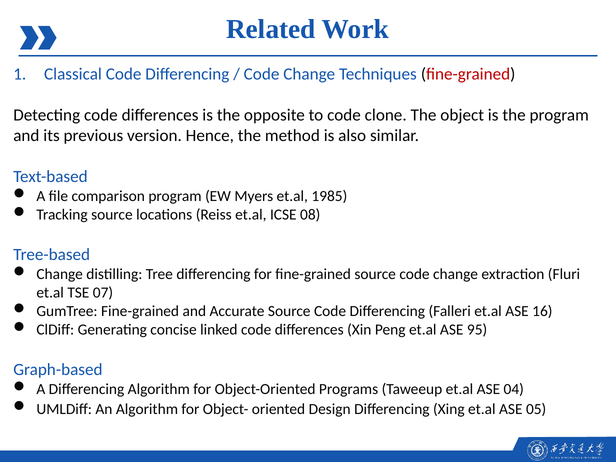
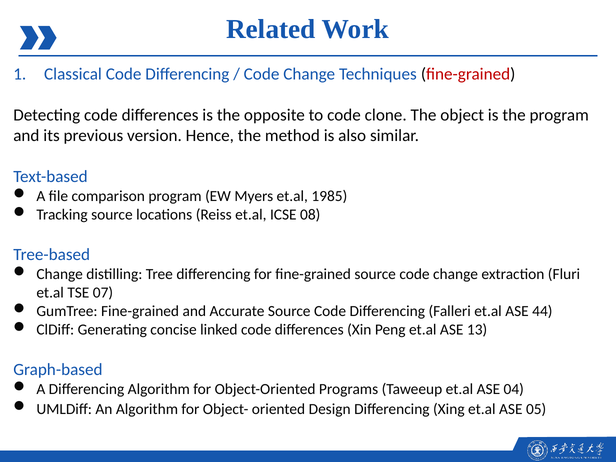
16: 16 -> 44
95: 95 -> 13
